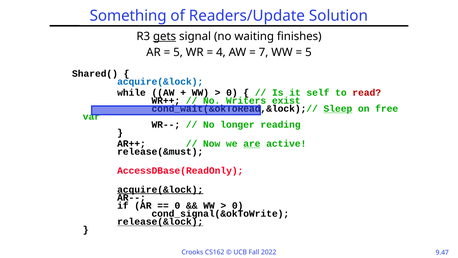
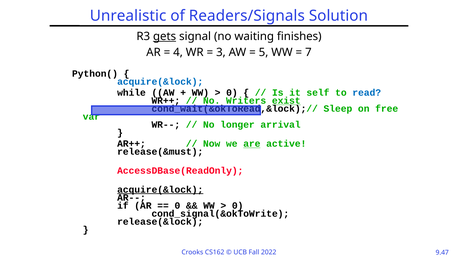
Something: Something -> Unrealistic
Readers/Update: Readers/Update -> Readers/Signals
5 at (178, 52): 5 -> 4
4: 4 -> 3
7: 7 -> 5
5 at (308, 52): 5 -> 7
Shared(: Shared( -> Python(
read colour: red -> blue
exist underline: none -> present
Sleep underline: present -> none
reading: reading -> arrival
release(&lock underline: present -> none
